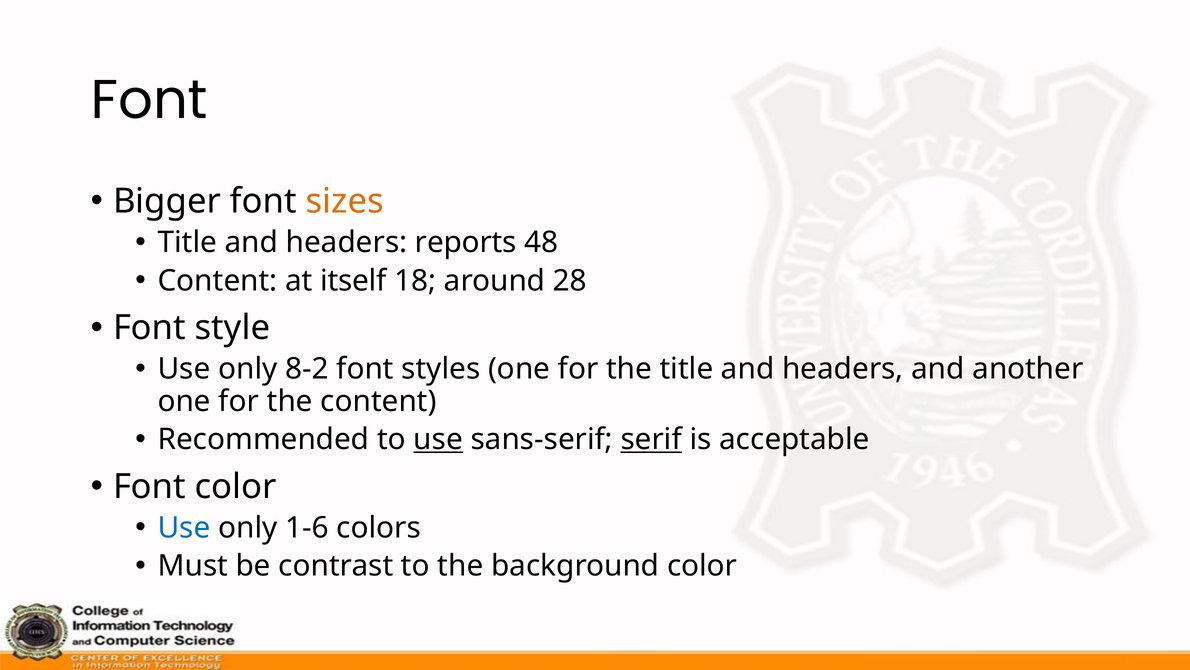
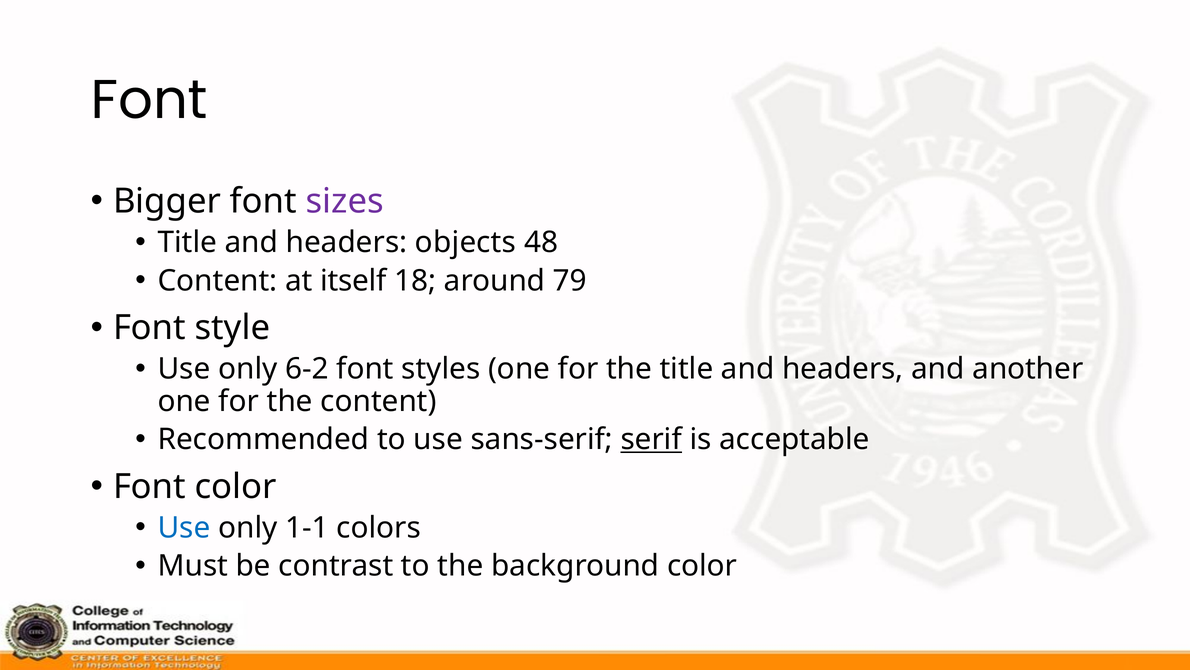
sizes colour: orange -> purple
reports: reports -> objects
28: 28 -> 79
8-2: 8-2 -> 6-2
use at (438, 439) underline: present -> none
1-6: 1-6 -> 1-1
